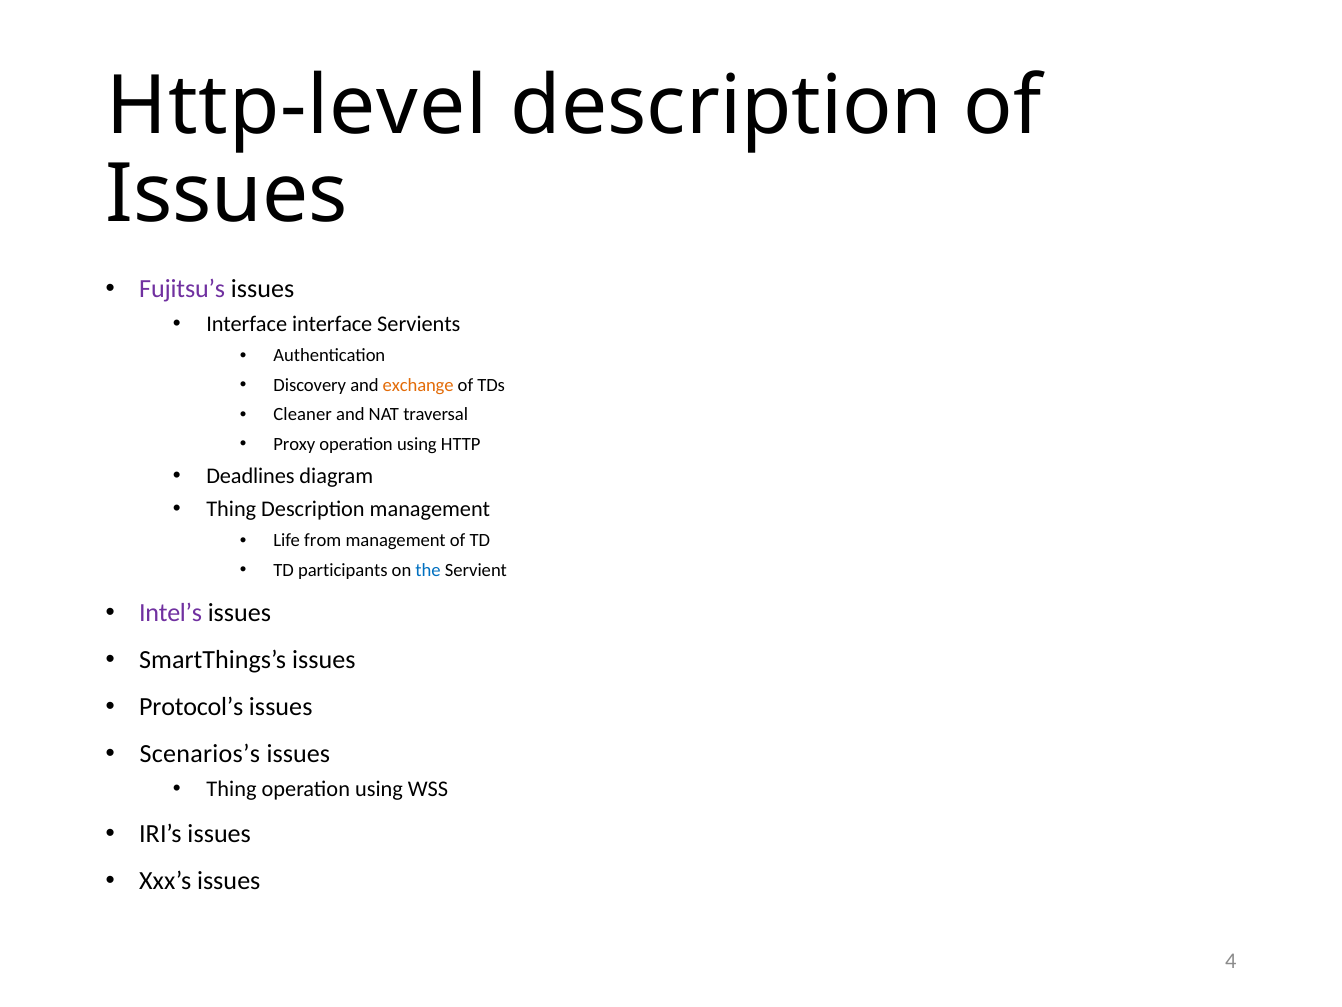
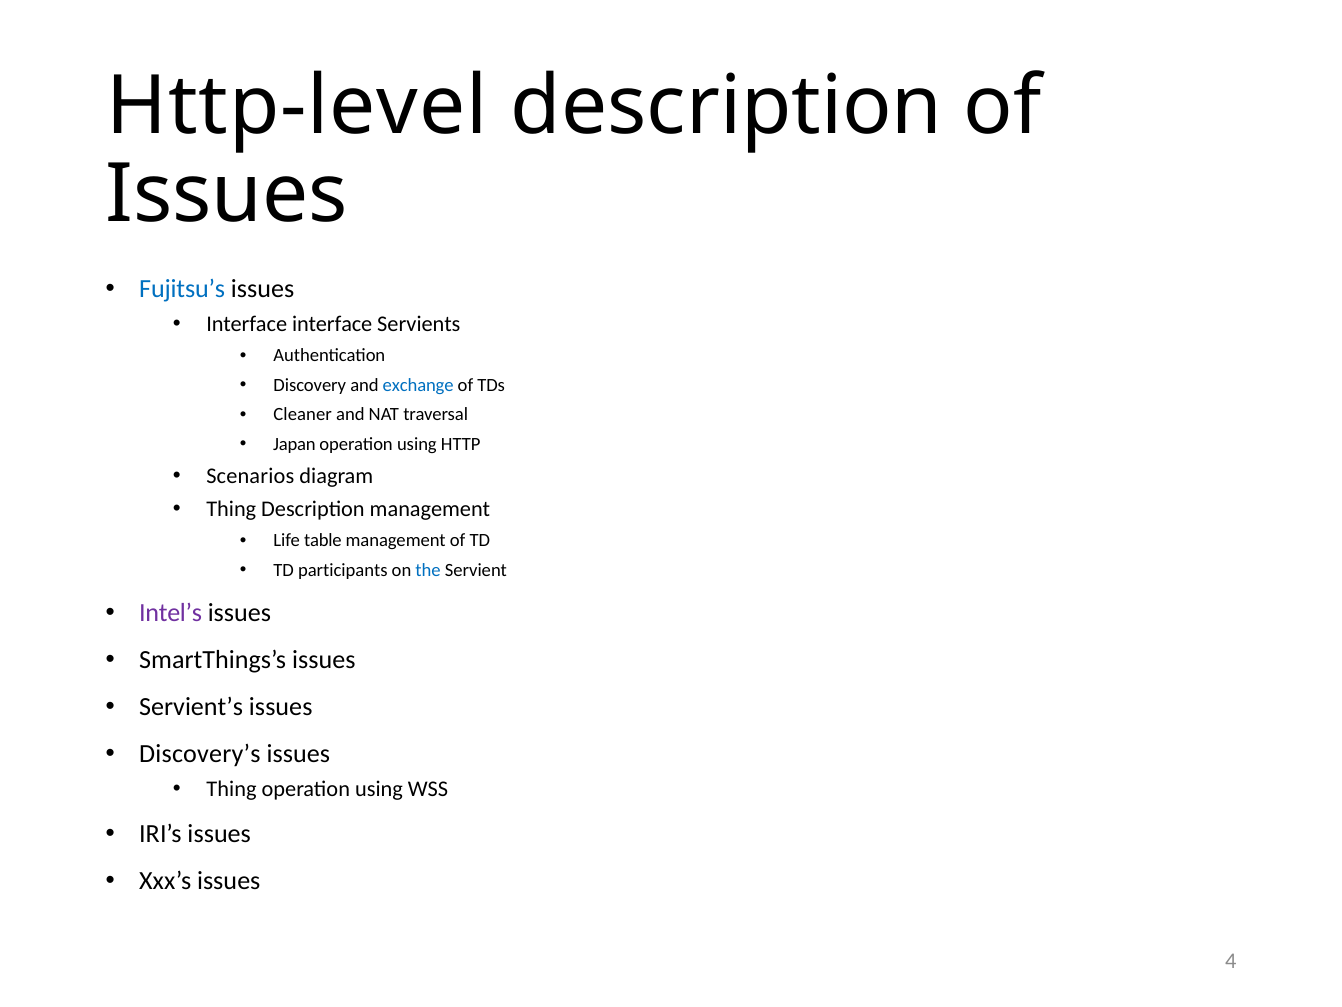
Fujitsu’s colour: purple -> blue
exchange colour: orange -> blue
Proxy: Proxy -> Japan
Deadlines: Deadlines -> Scenarios
from: from -> table
Protocol’s: Protocol’s -> Servient’s
Scenarios’s: Scenarios’s -> Discovery’s
